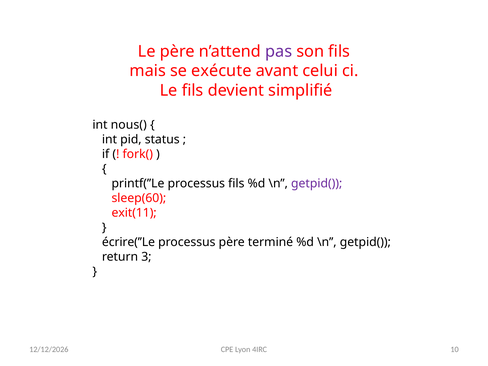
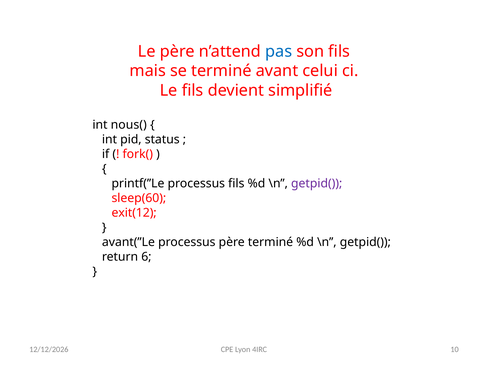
pas colour: purple -> blue
se exécute: exécute -> terminé
exit(11: exit(11 -> exit(12
écrire(’’Le: écrire(’’Le -> avant(’’Le
3: 3 -> 6
